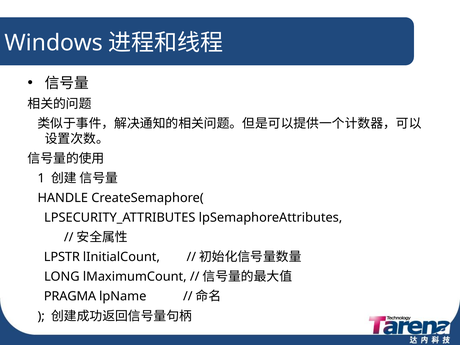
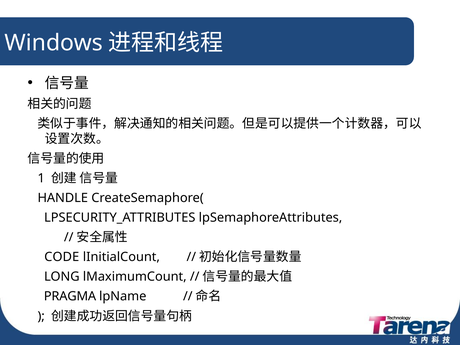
LPSTR: LPSTR -> CODE
